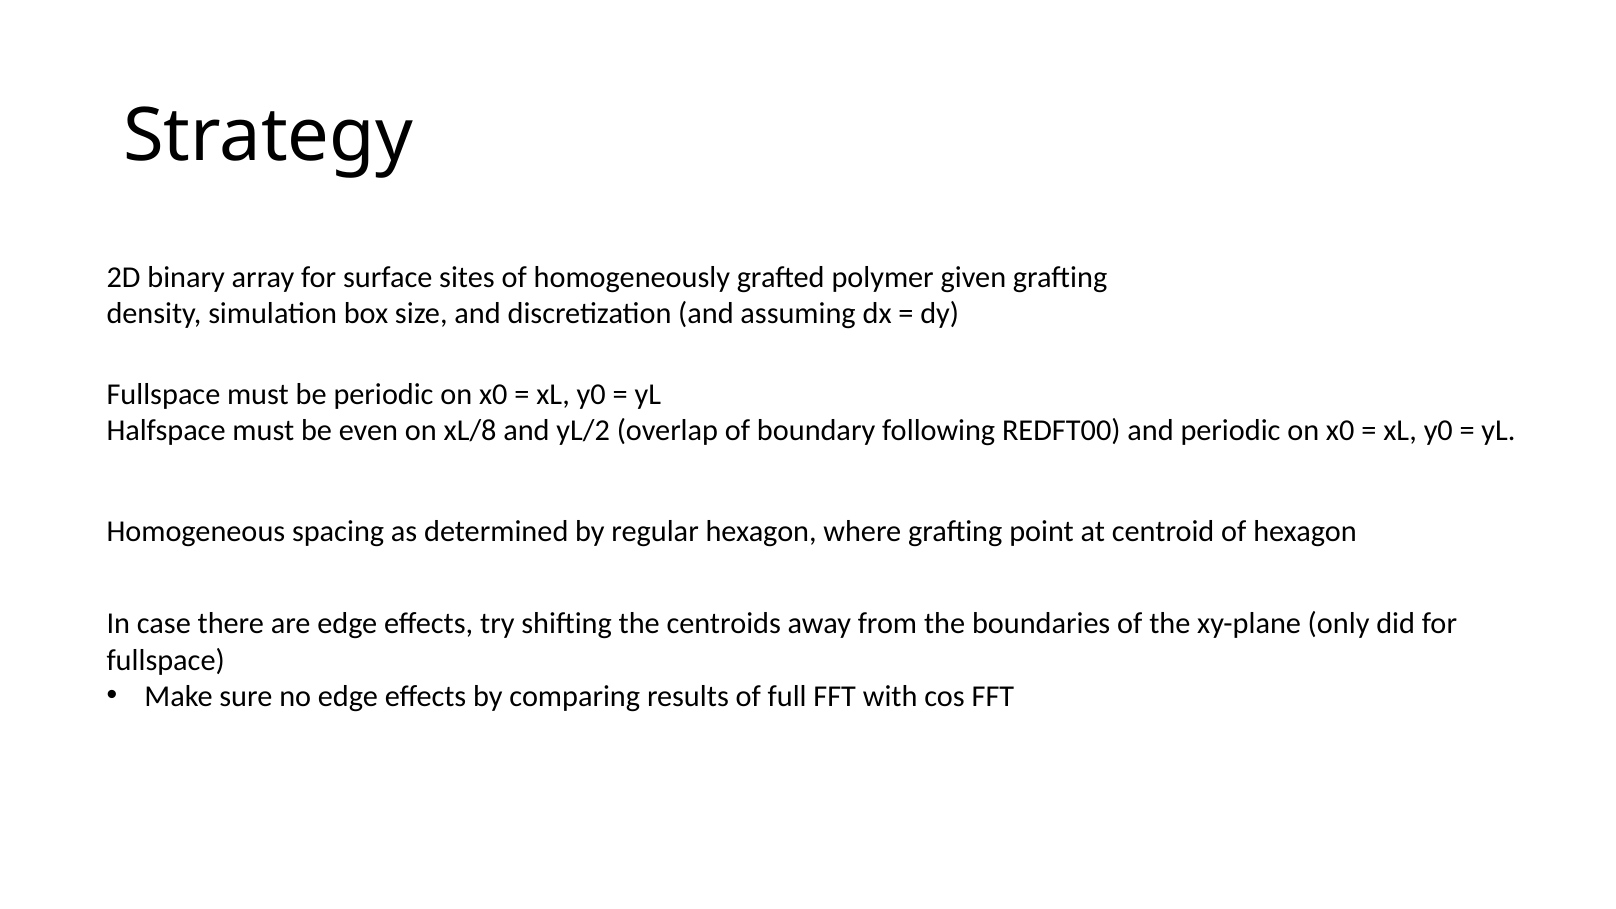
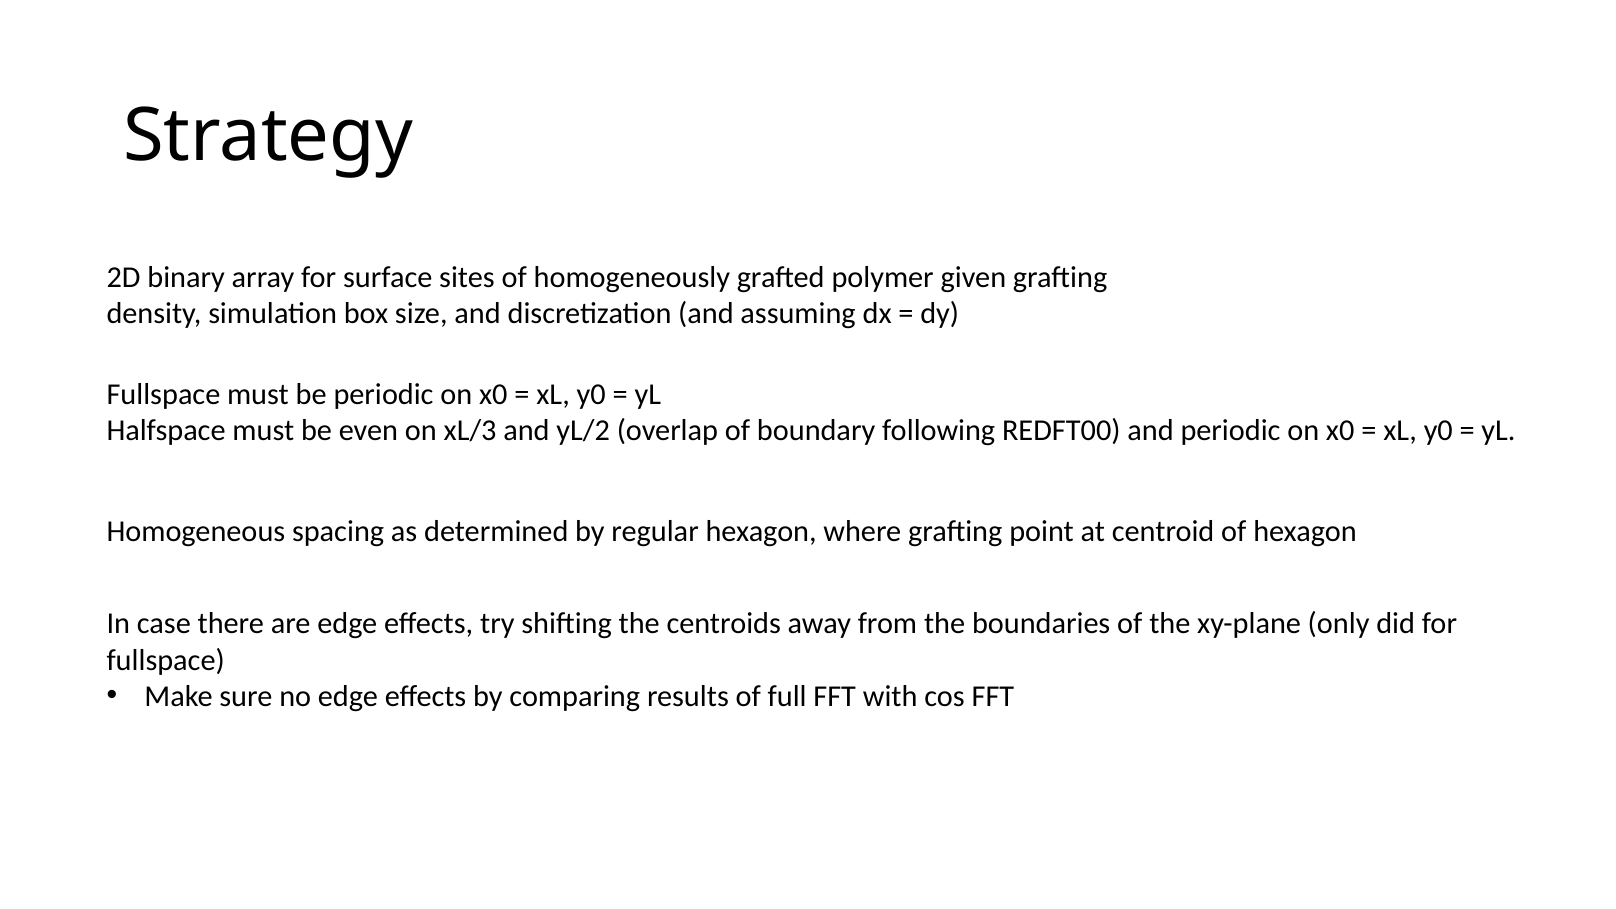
xL/8: xL/8 -> xL/3
